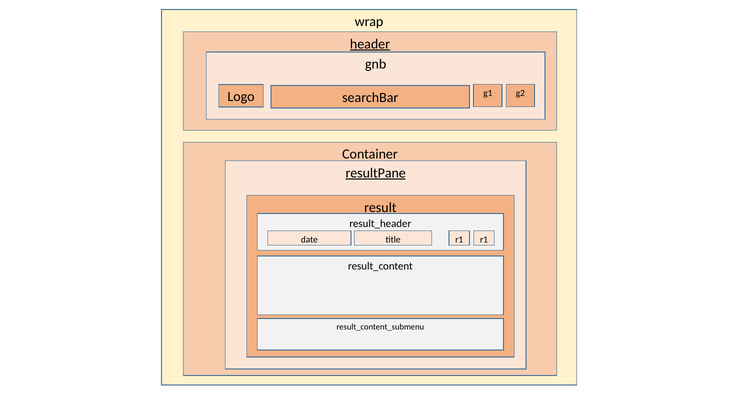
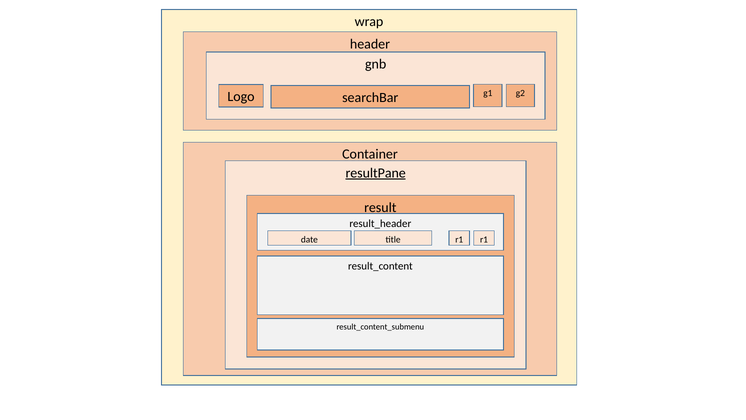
header underline: present -> none
